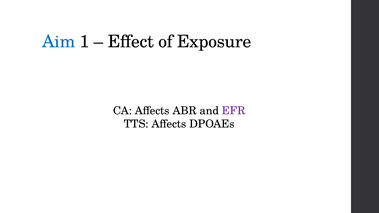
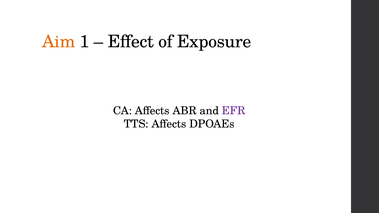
Aim colour: blue -> orange
